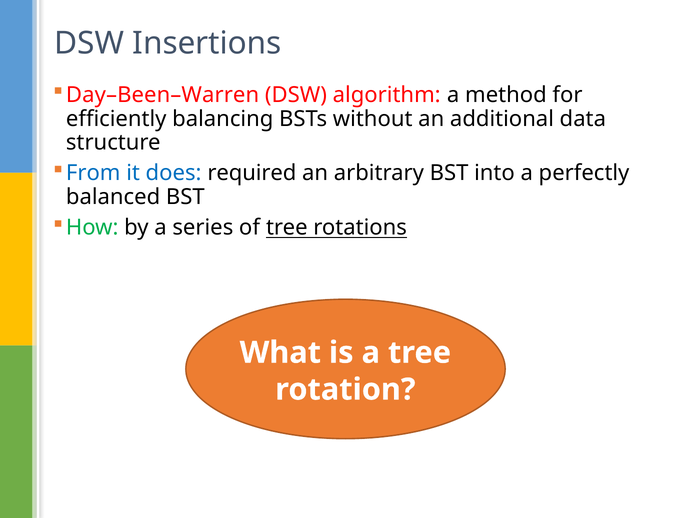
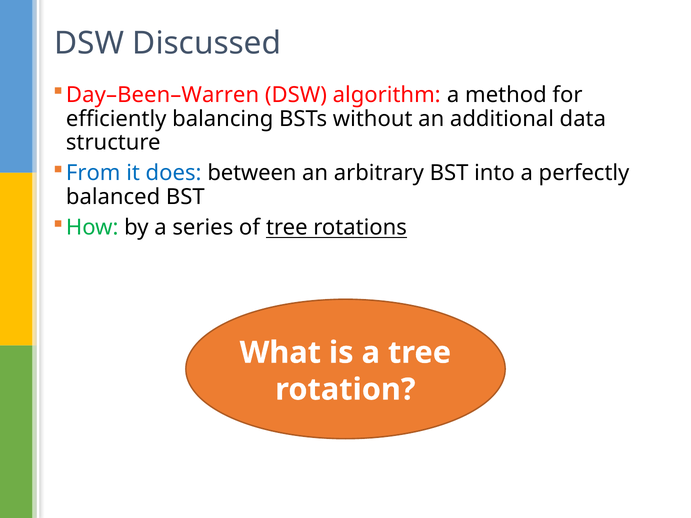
Insertions: Insertions -> Discussed
required: required -> between
